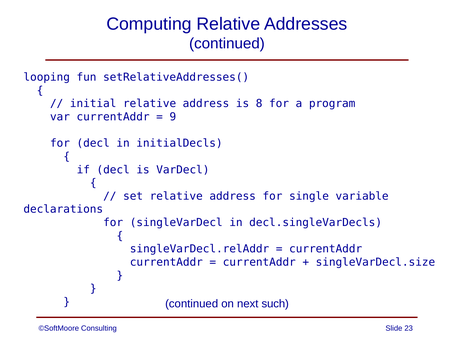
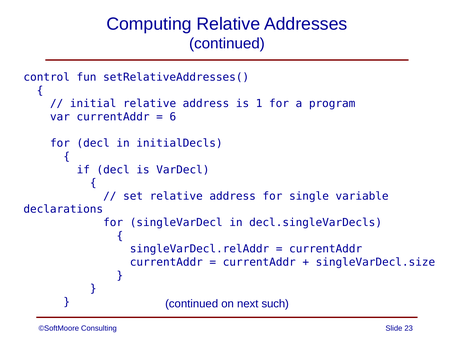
looping: looping -> control
8: 8 -> 1
9: 9 -> 6
